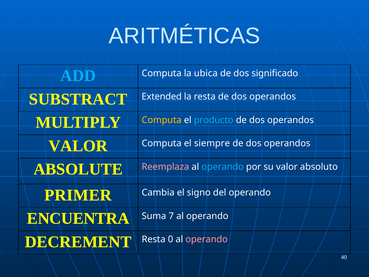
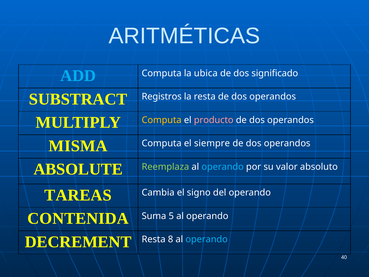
Extended: Extended -> Registros
producto colour: light blue -> pink
VALOR at (78, 146): VALOR -> MISMA
Reemplaza colour: pink -> light green
PRIMER: PRIMER -> TAREAS
ENCUENTRA: ENCUENTRA -> CONTENIDA
7: 7 -> 5
0: 0 -> 8
operando at (207, 239) colour: pink -> light blue
